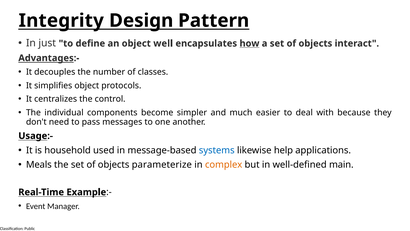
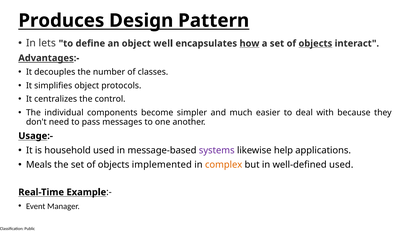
Integrity: Integrity -> Produces
just: just -> lets
objects at (315, 43) underline: none -> present
systems colour: blue -> purple
parameterize: parameterize -> implemented
well-defined main: main -> used
